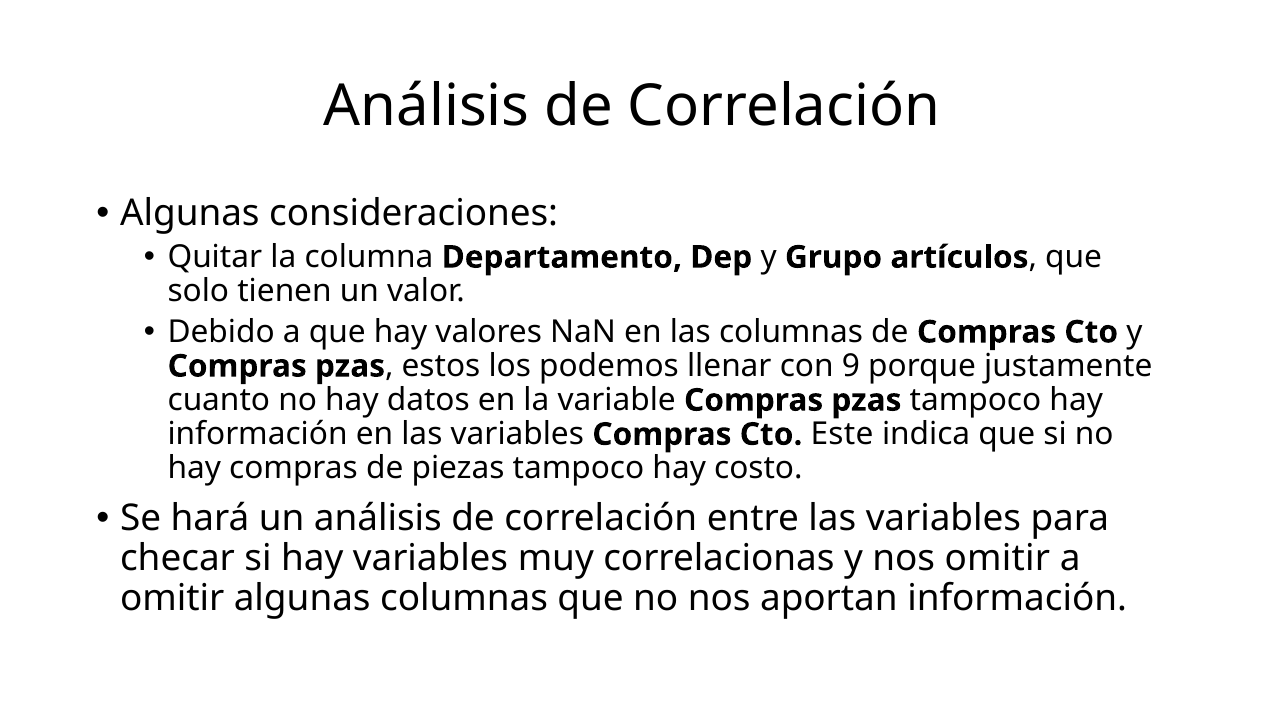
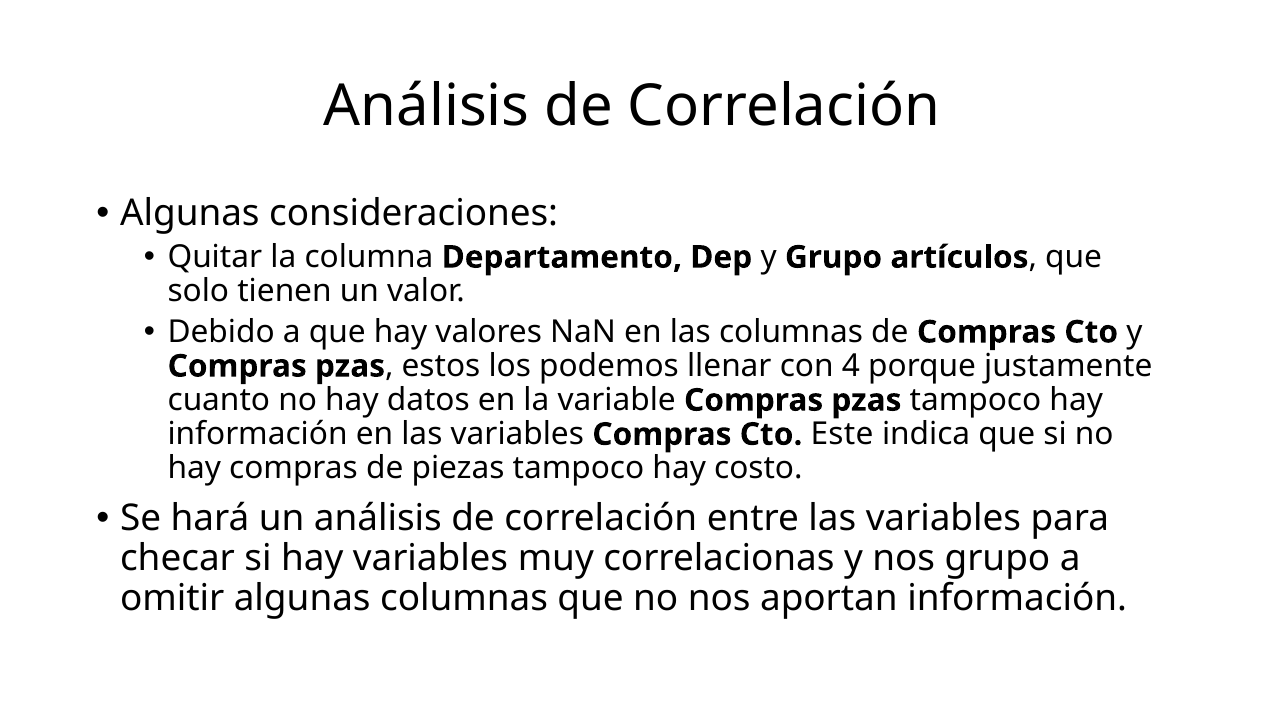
9: 9 -> 4
nos omitir: omitir -> grupo
